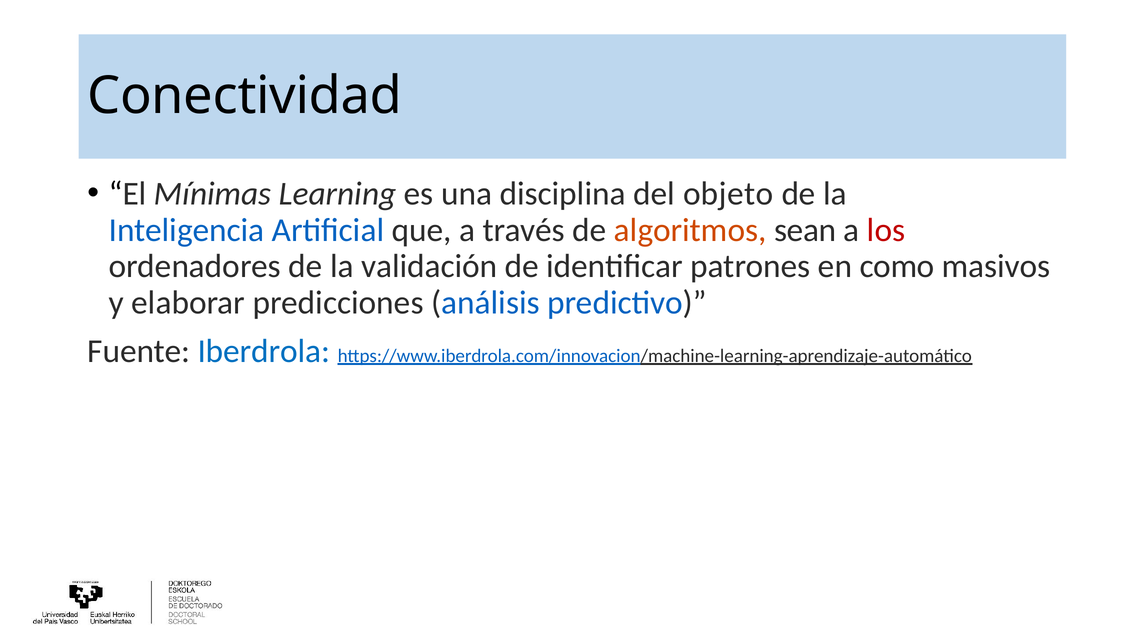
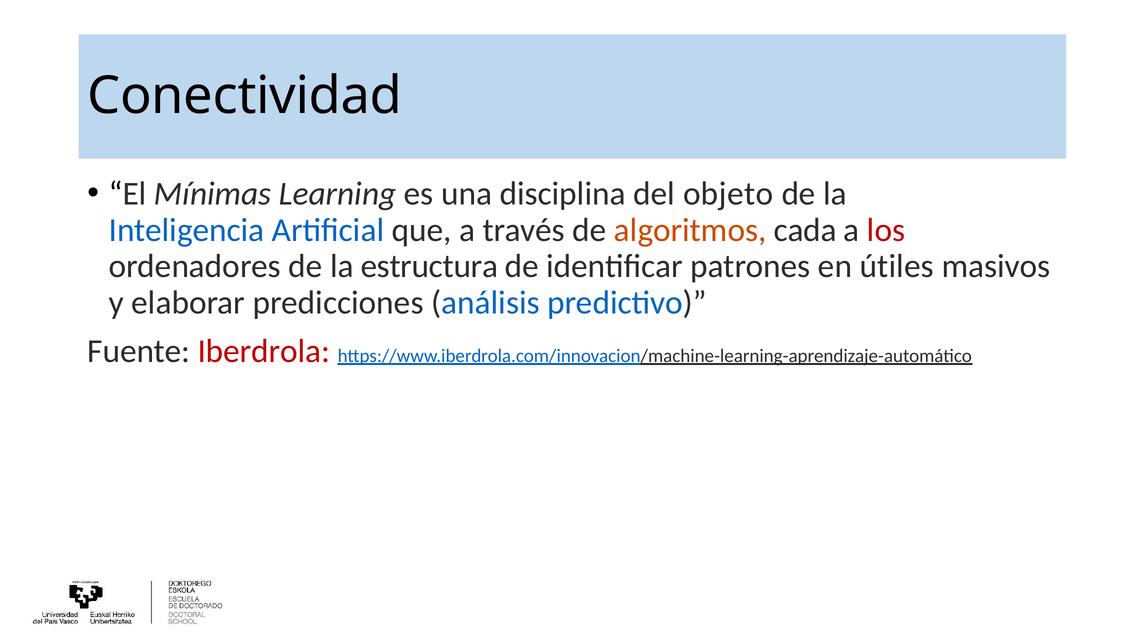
sean: sean -> cada
validación: validación -> estructura
como: como -> útiles
Iberdrola colour: blue -> red
